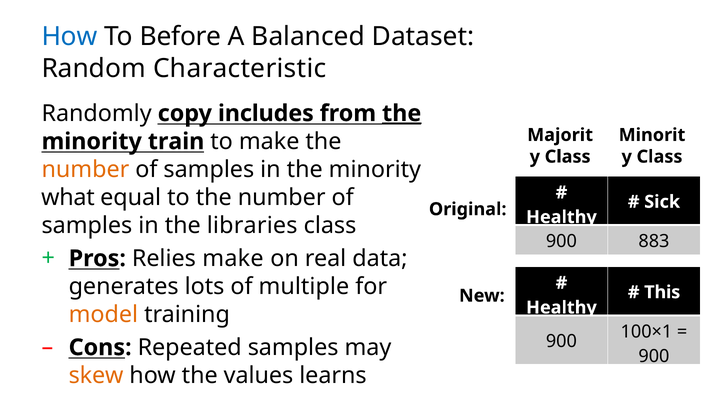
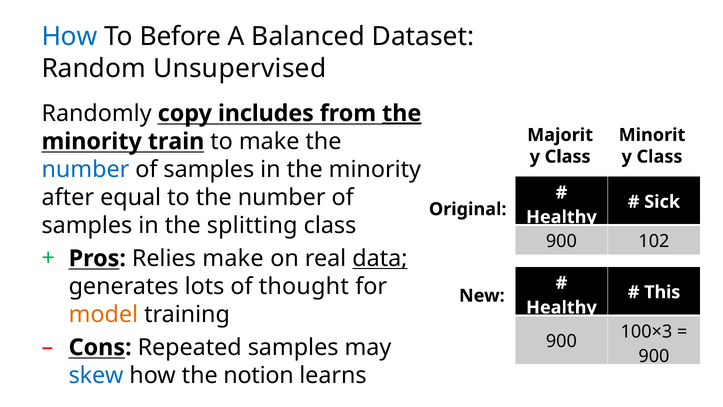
Characteristic: Characteristic -> Unsupervised
number at (85, 169) colour: orange -> blue
what: what -> after
libraries: libraries -> splitting
883: 883 -> 102
data underline: none -> present
multiple: multiple -> thought
100×1: 100×1 -> 100×3
skew colour: orange -> blue
values: values -> notion
